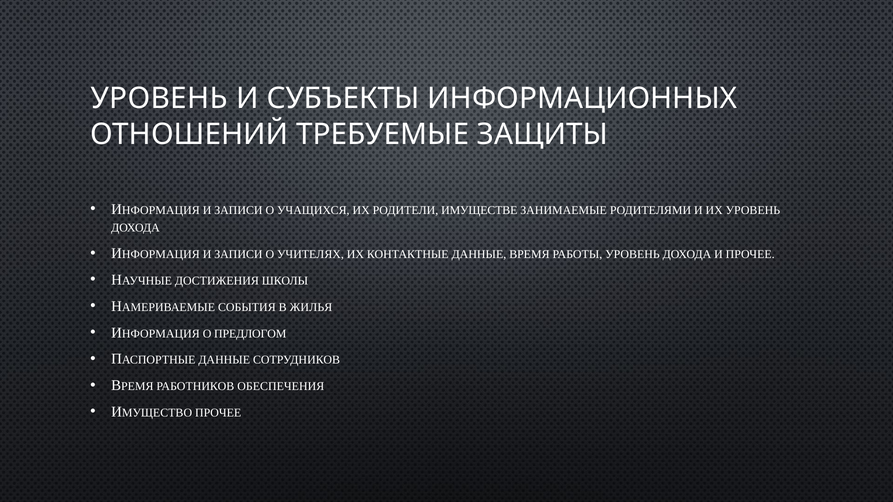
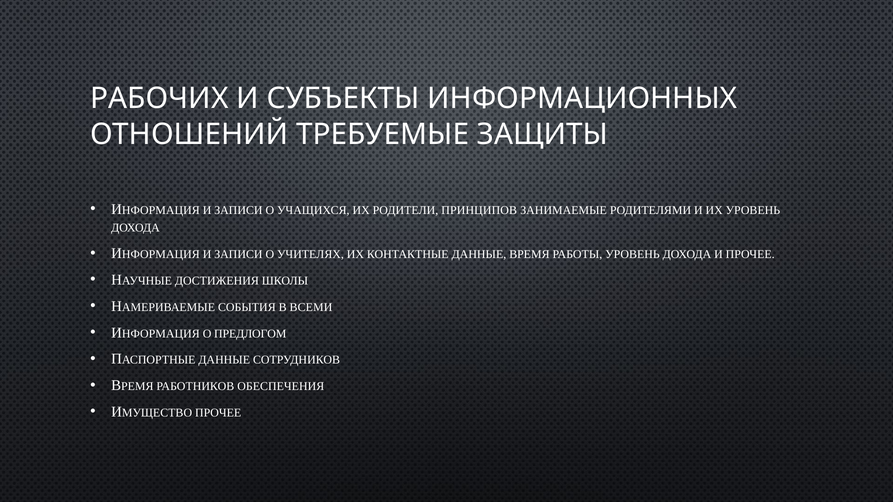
УРОВЕНЬ at (159, 99): УРОВЕНЬ -> РАБОЧИХ
ИМУЩЕСТВЕ: ИМУЩЕСТВЕ -> ПРИНЦИПОВ
ЖИЛЬЯ: ЖИЛЬЯ -> ВСЕМИ
